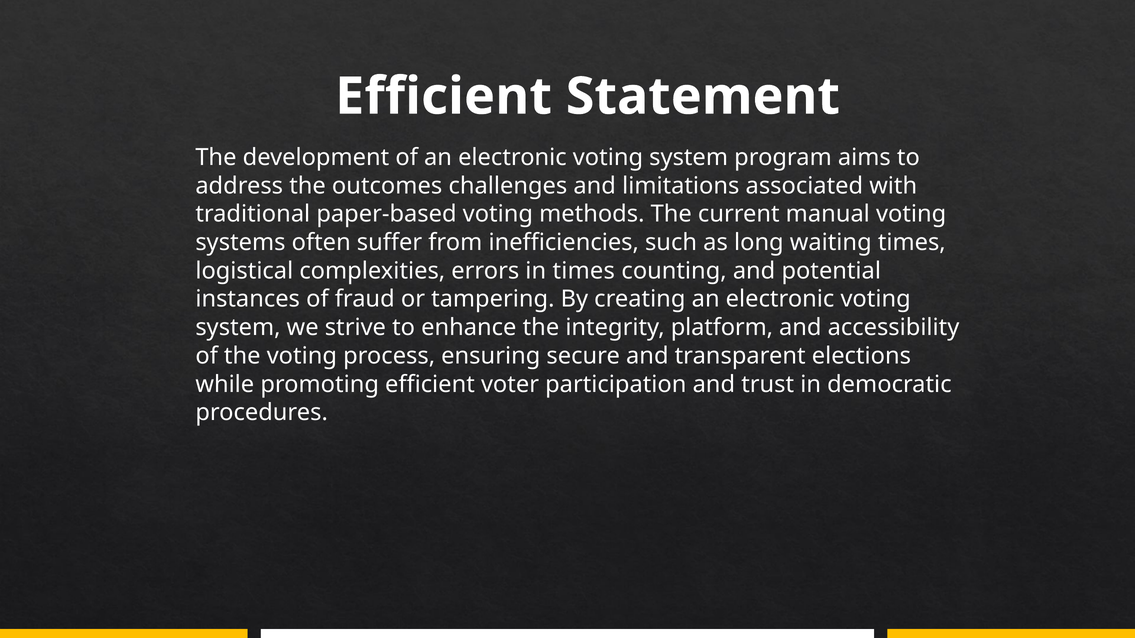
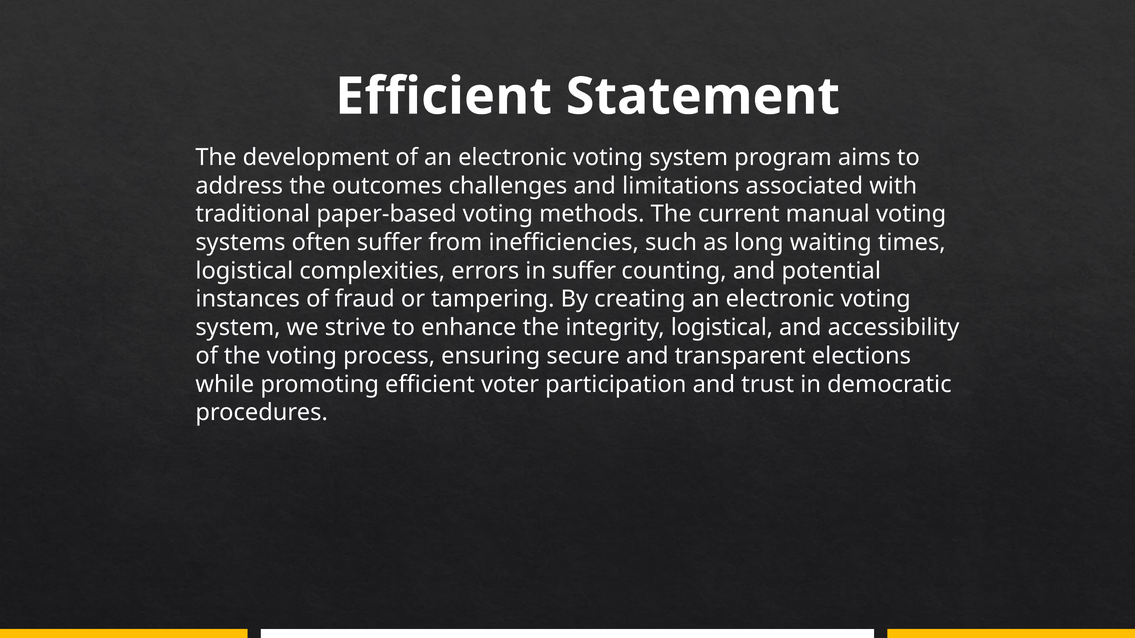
in times: times -> suffer
integrity platform: platform -> logistical
